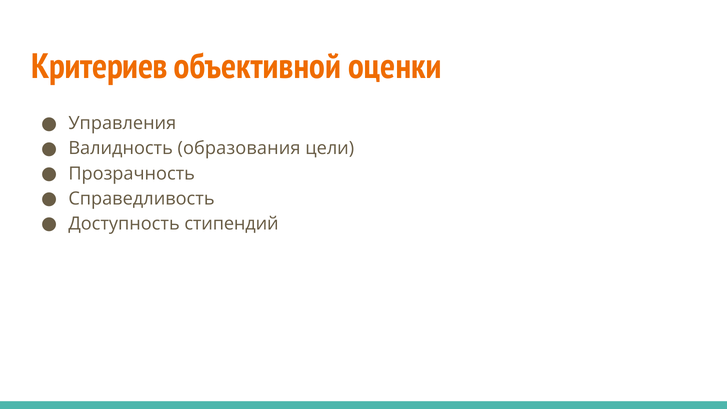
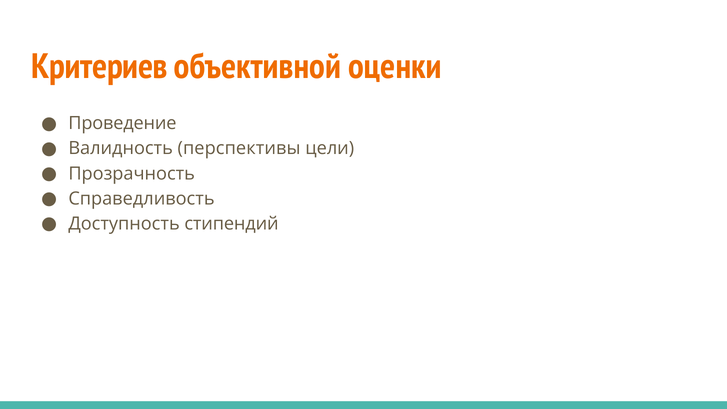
Управления: Управления -> Проведение
образования: образования -> перспективы
